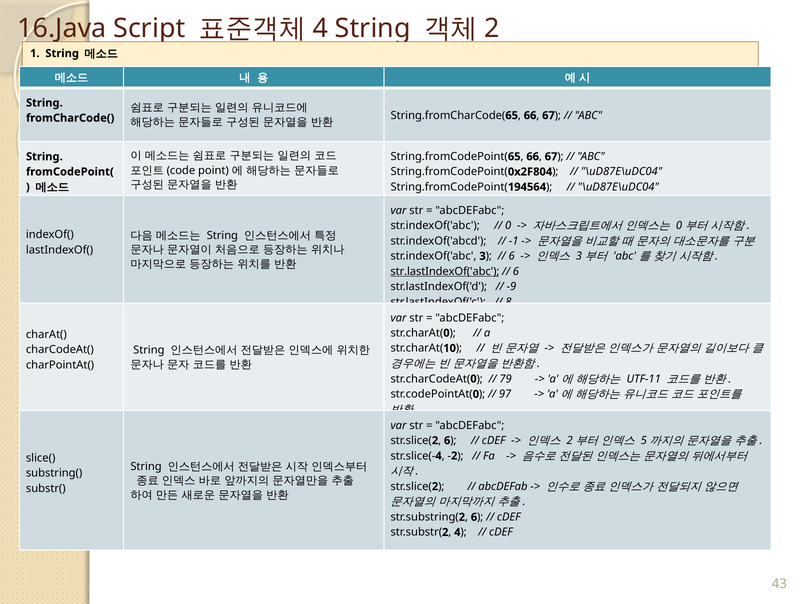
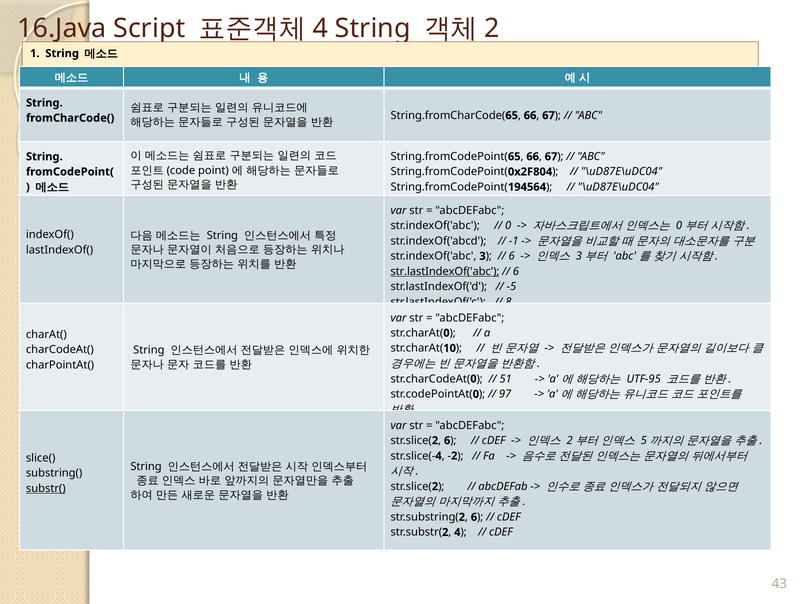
-9: -9 -> -5
79: 79 -> 51
UTF-11: UTF-11 -> UTF-95
substr( underline: none -> present
